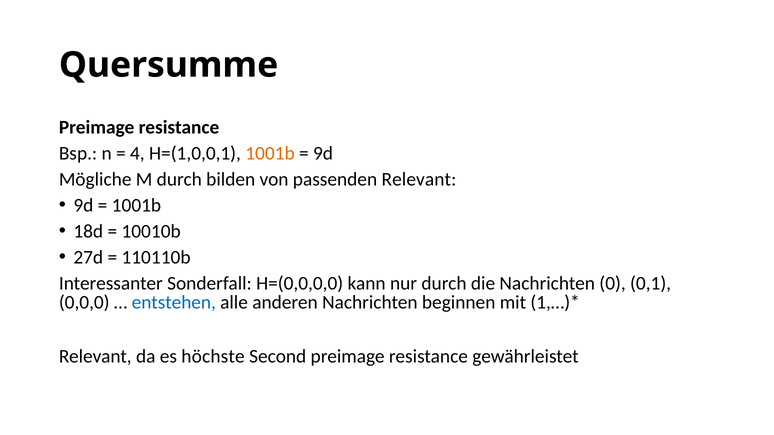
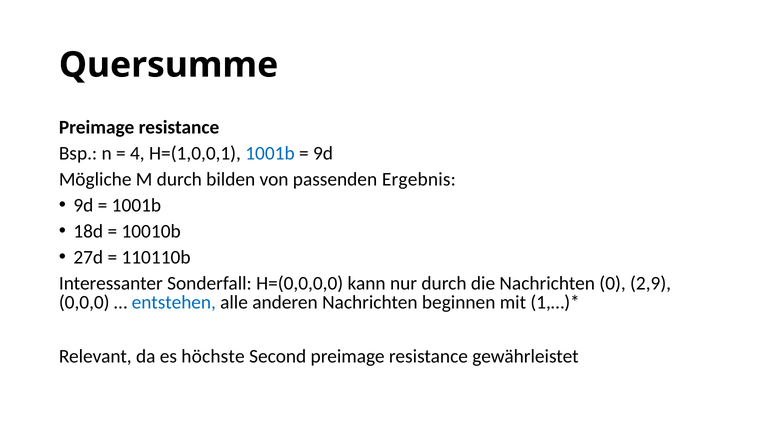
1001b at (270, 153) colour: orange -> blue
passenden Relevant: Relevant -> Ergebnis
0,1: 0,1 -> 2,9
